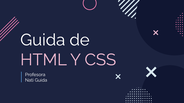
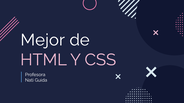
Guida at (43, 40): Guida -> Mejor
